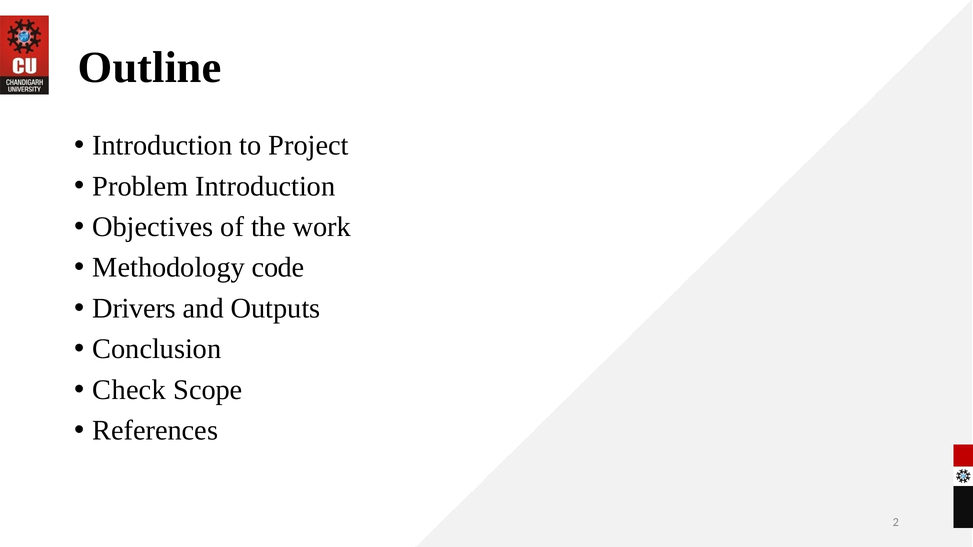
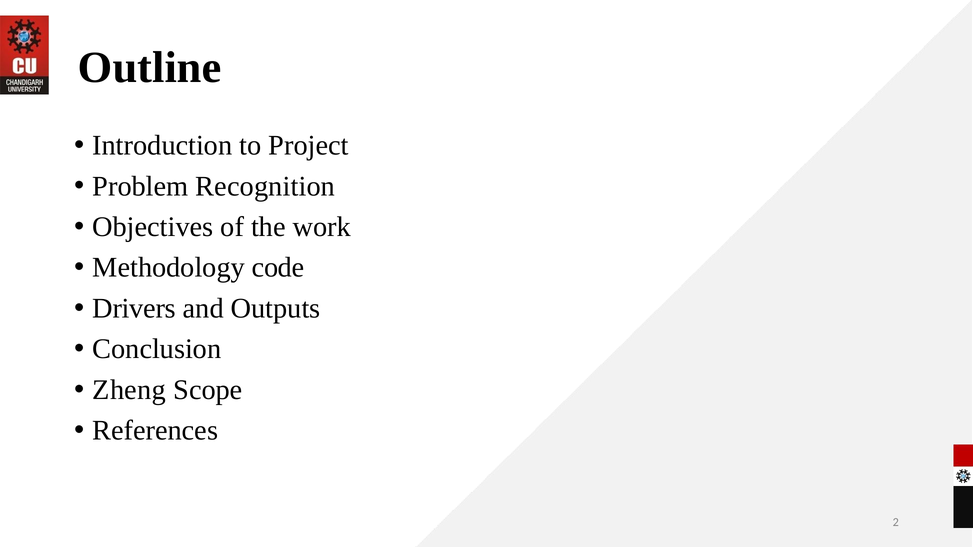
Problem Introduction: Introduction -> Recognition
Check: Check -> Zheng
